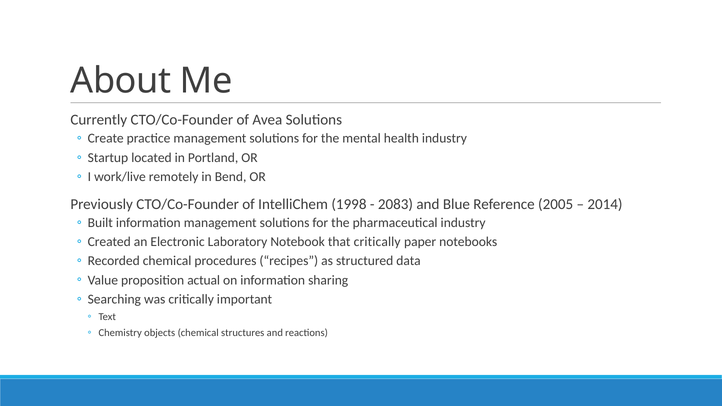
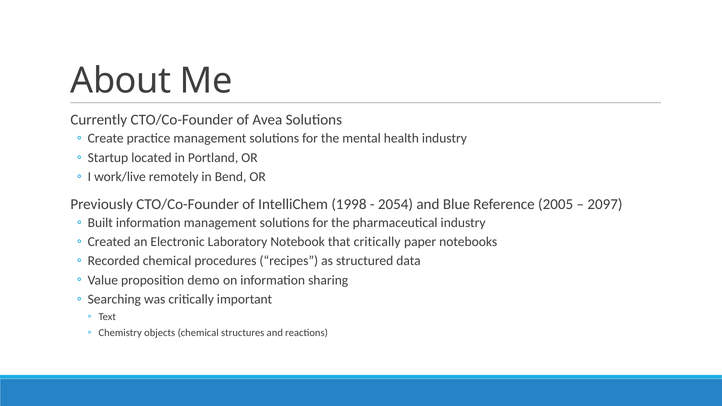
2083: 2083 -> 2054
2014: 2014 -> 2097
actual: actual -> demo
